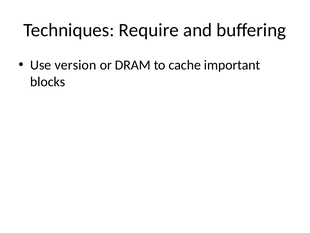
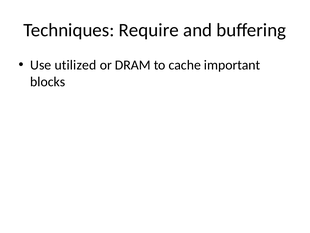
version: version -> utilized
